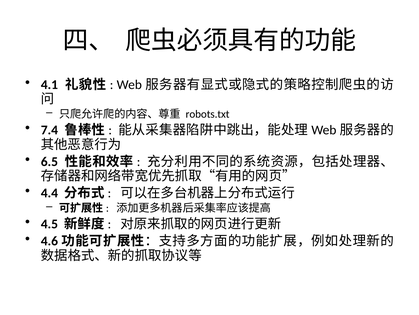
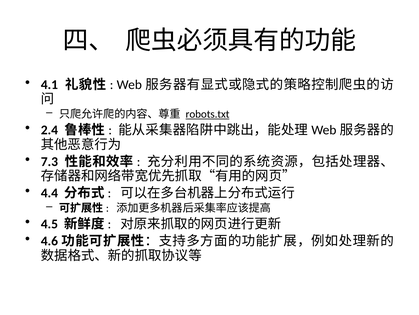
robots.txt underline: none -> present
7.4: 7.4 -> 2.4
6.5: 6.5 -> 7.3
